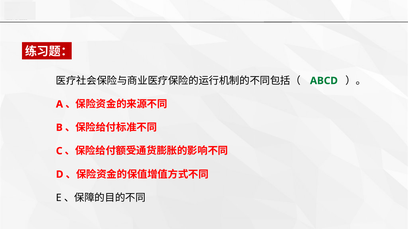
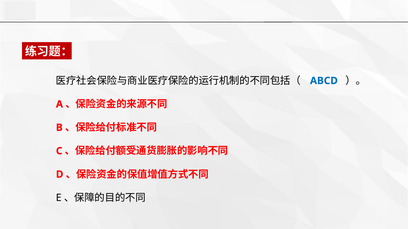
ABCD colour: green -> blue
